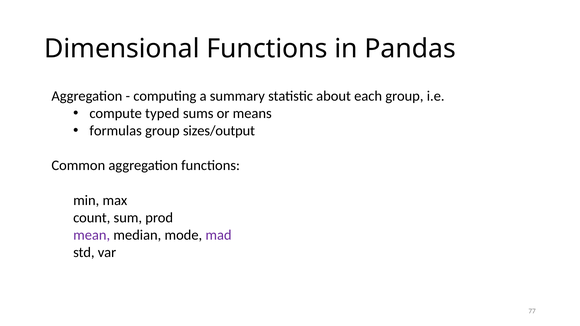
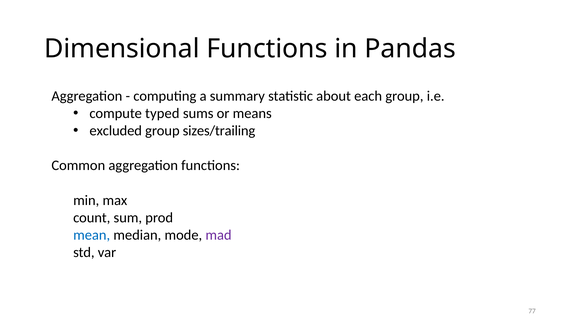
formulas: formulas -> excluded
sizes/output: sizes/output -> sizes/trailing
mean colour: purple -> blue
